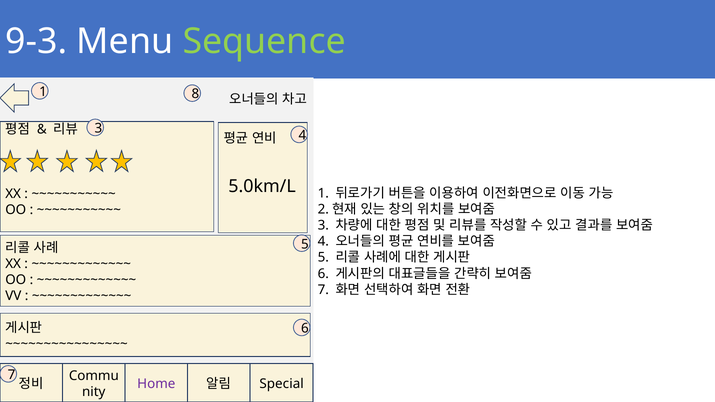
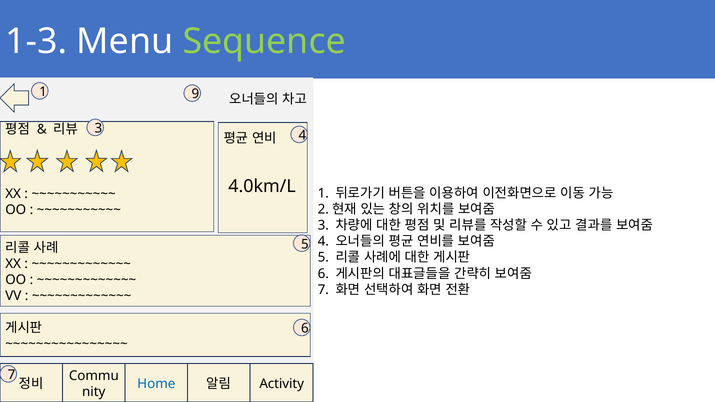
9-3: 9-3 -> 1-3
8: 8 -> 9
5.0km/L: 5.0km/L -> 4.0km/L
Home colour: purple -> blue
Special: Special -> Activity
